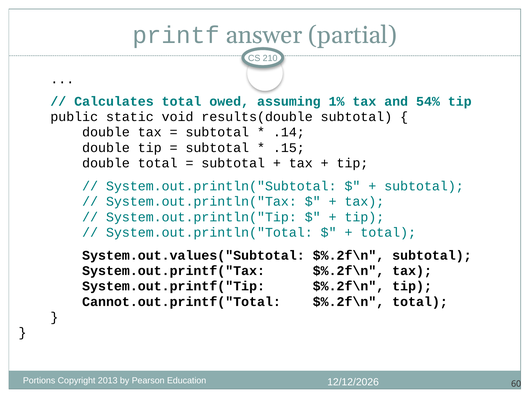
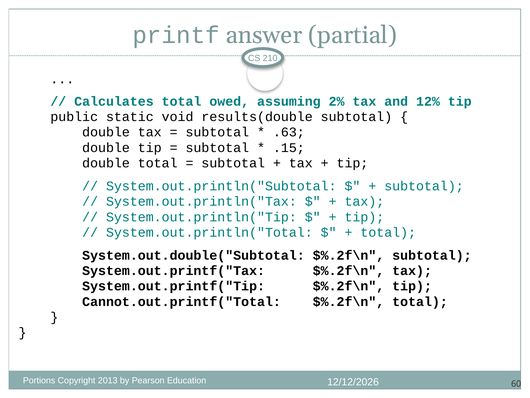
1%: 1% -> 2%
54%: 54% -> 12%
.14: .14 -> .63
System.out.values("Subtotal: System.out.values("Subtotal -> System.out.double("Subtotal
